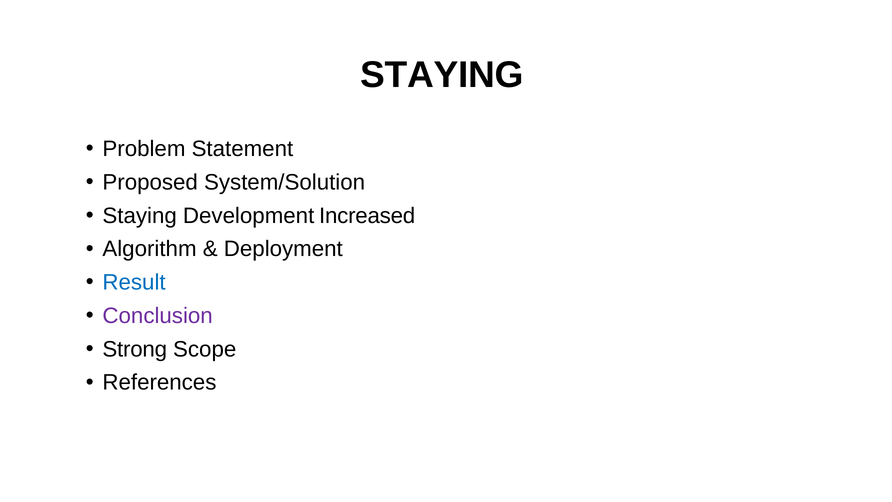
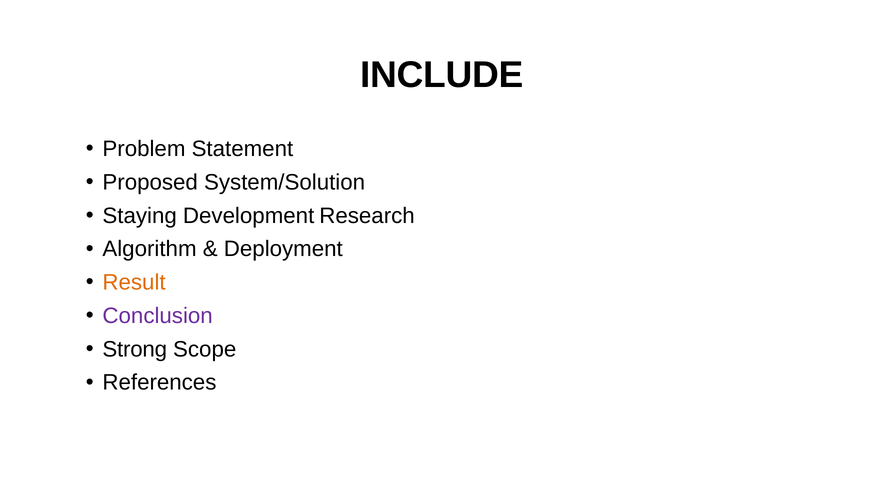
STAYING at (442, 75): STAYING -> INCLUDE
Increased: Increased -> Research
Result colour: blue -> orange
